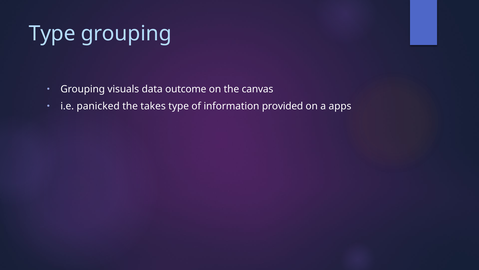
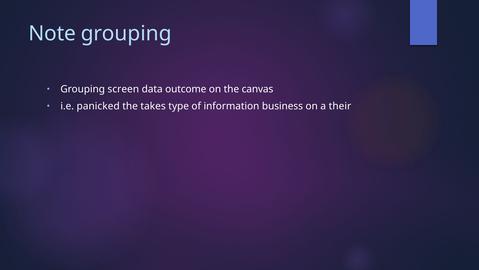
Type at (52, 34): Type -> Note
visuals: visuals -> screen
provided: provided -> business
apps: apps -> their
